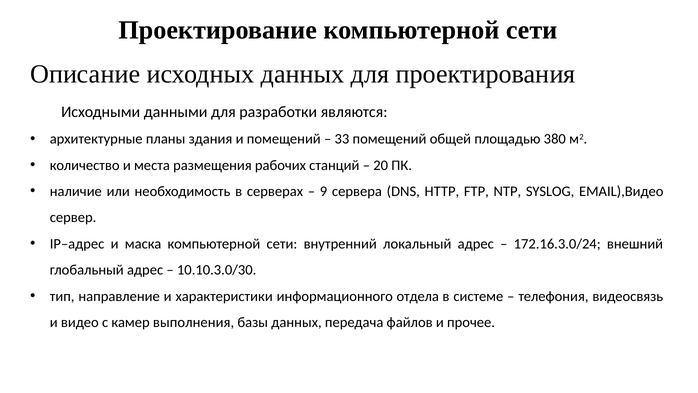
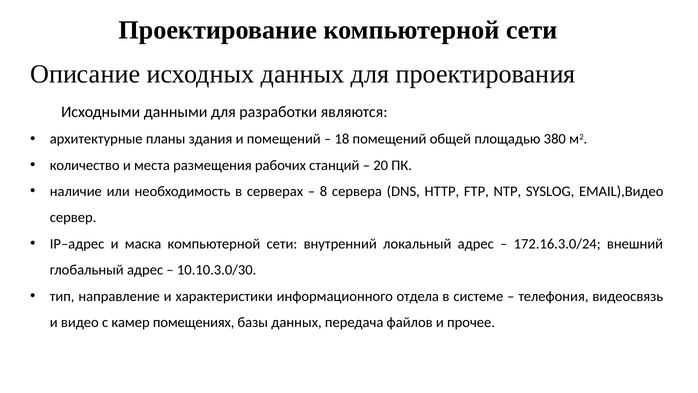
33: 33 -> 18
9: 9 -> 8
выполнения: выполнения -> помещениях
